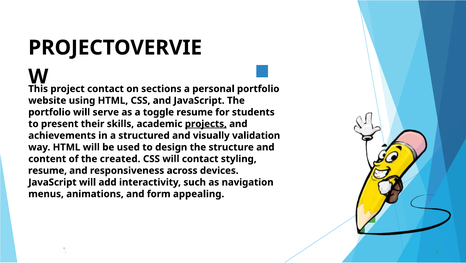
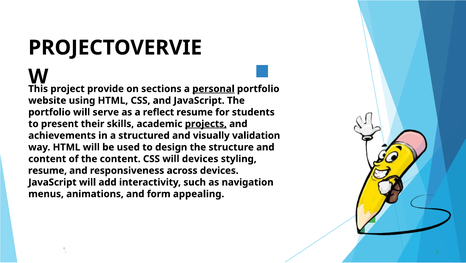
project contact: contact -> provide
personal underline: none -> present
toggle: toggle -> reflect
the created: created -> content
will contact: contact -> devices
